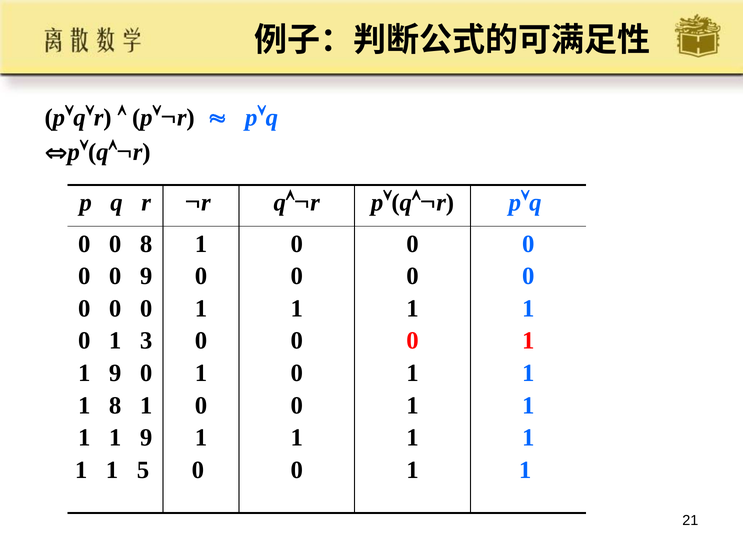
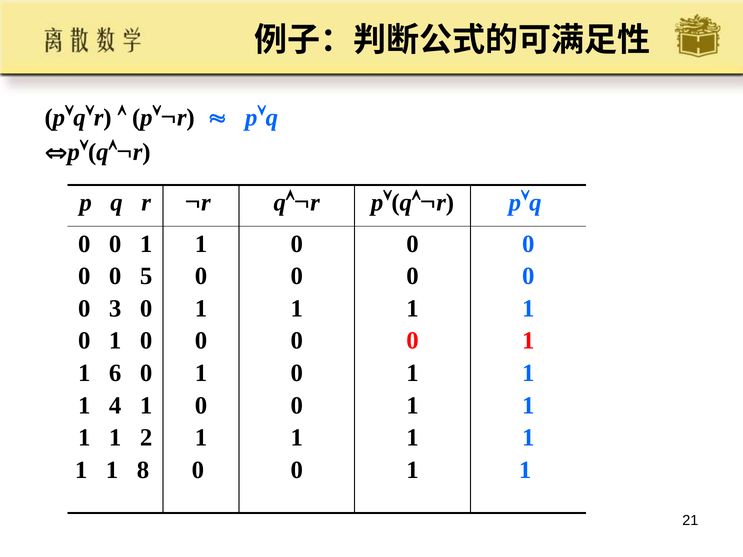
8 at (146, 244): 8 -> 1
0 9: 9 -> 5
0 at (115, 309): 0 -> 3
3 at (146, 341): 3 -> 0
9 at (115, 373): 9 -> 6
1 8: 8 -> 4
1 1 9: 9 -> 2
5: 5 -> 8
